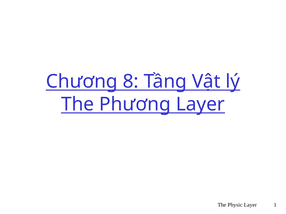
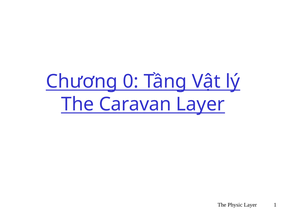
8: 8 -> 0
Phương: Phương -> Caravan
